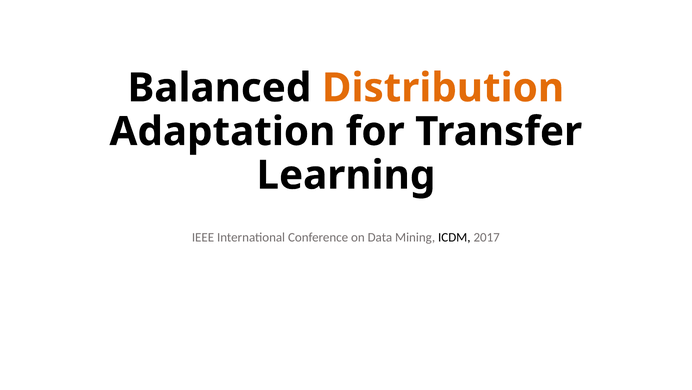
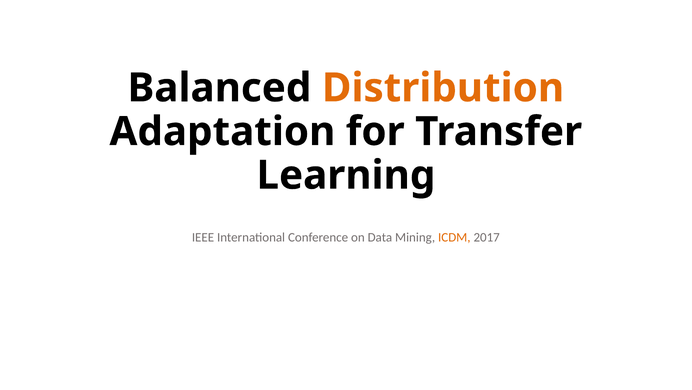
ICDM colour: black -> orange
